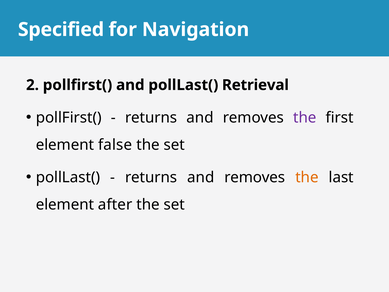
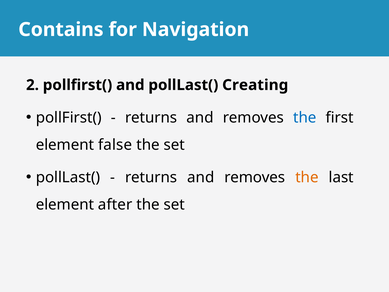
Specified: Specified -> Contains
Retrieval: Retrieval -> Creating
the at (305, 118) colour: purple -> blue
